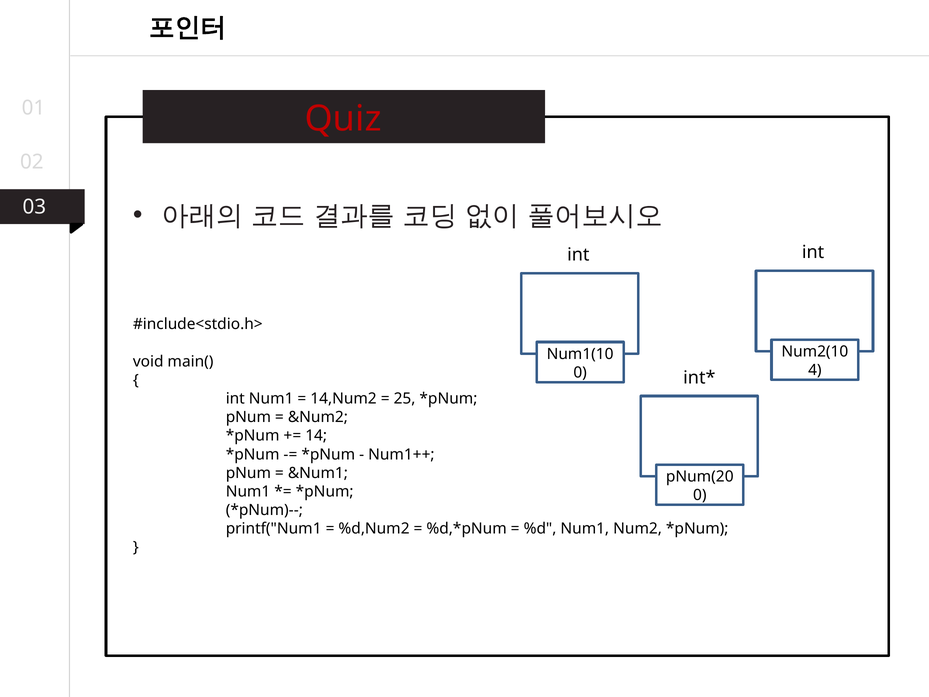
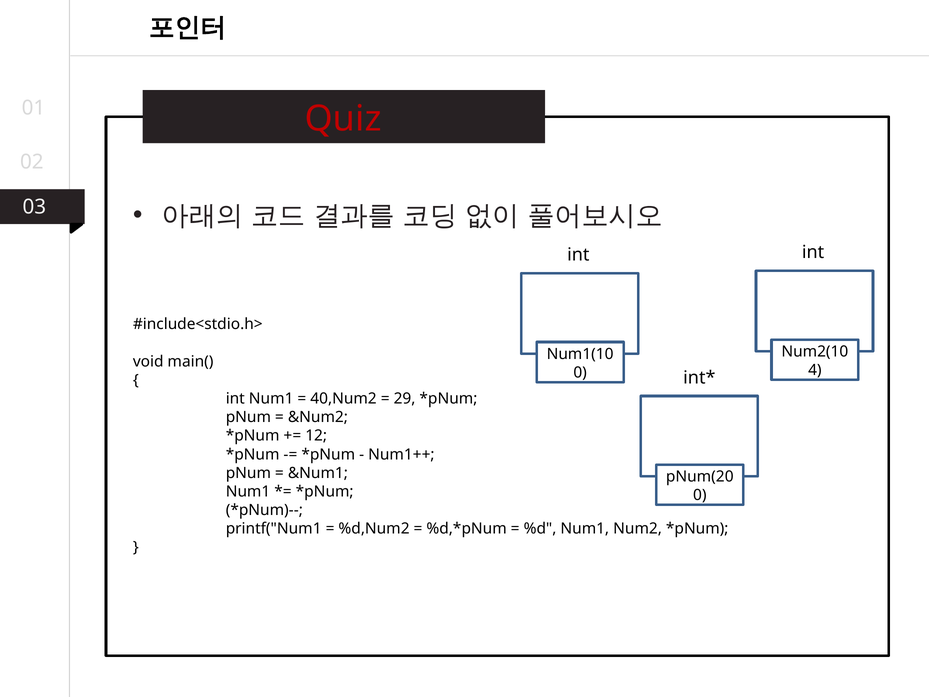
14,Num2: 14,Num2 -> 40,Num2
25: 25 -> 29
14: 14 -> 12
